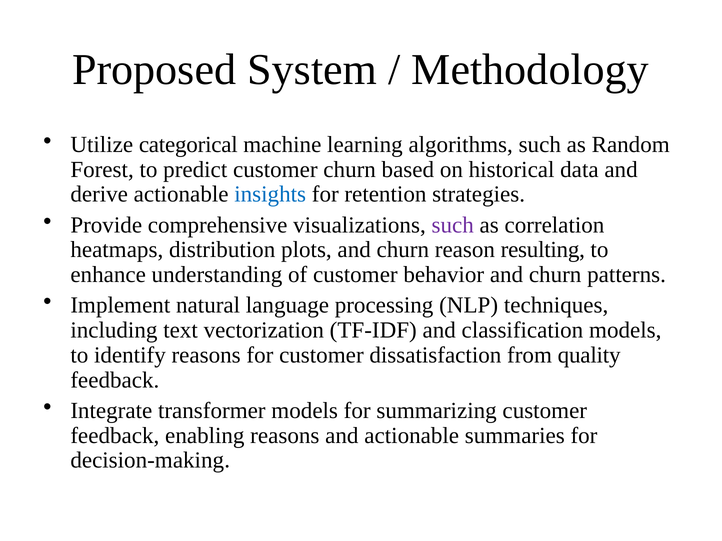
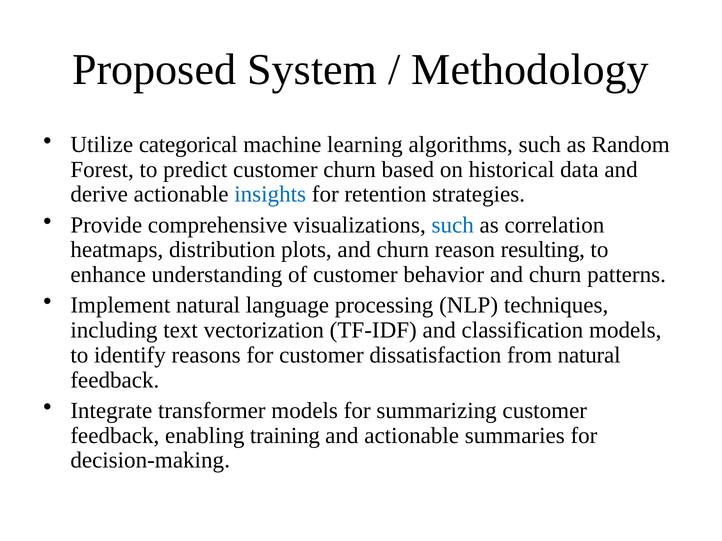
such at (453, 225) colour: purple -> blue
from quality: quality -> natural
enabling reasons: reasons -> training
